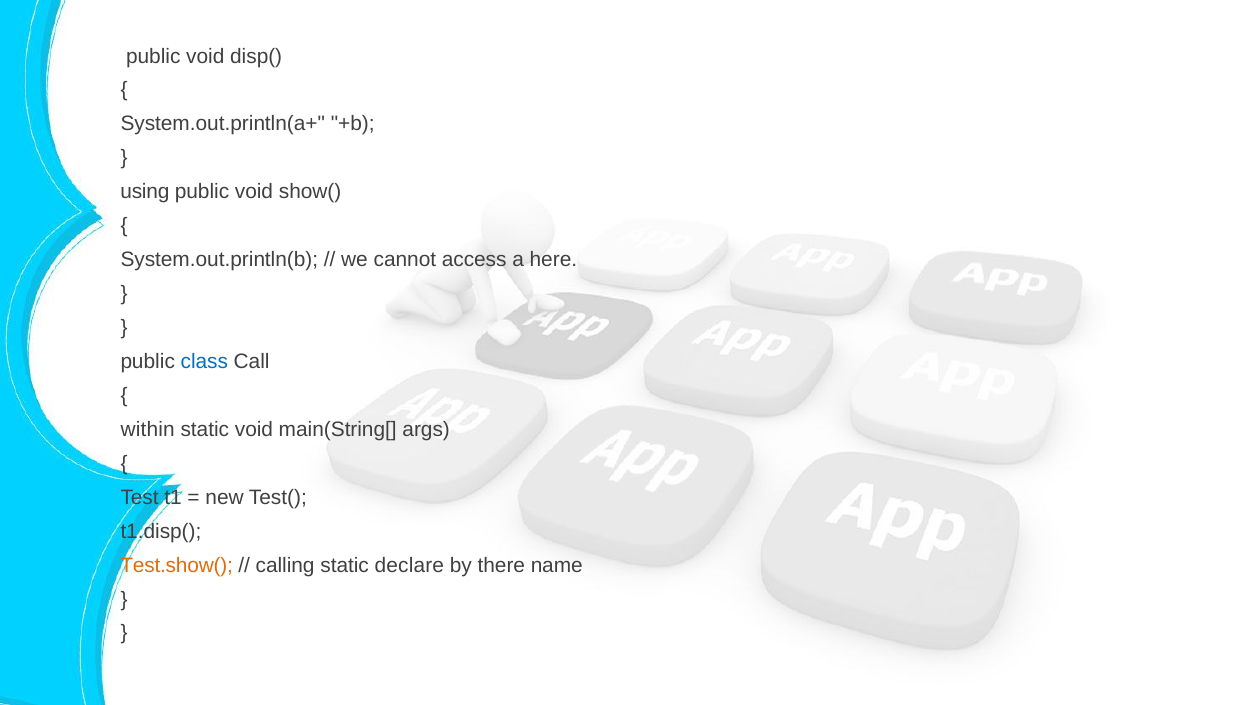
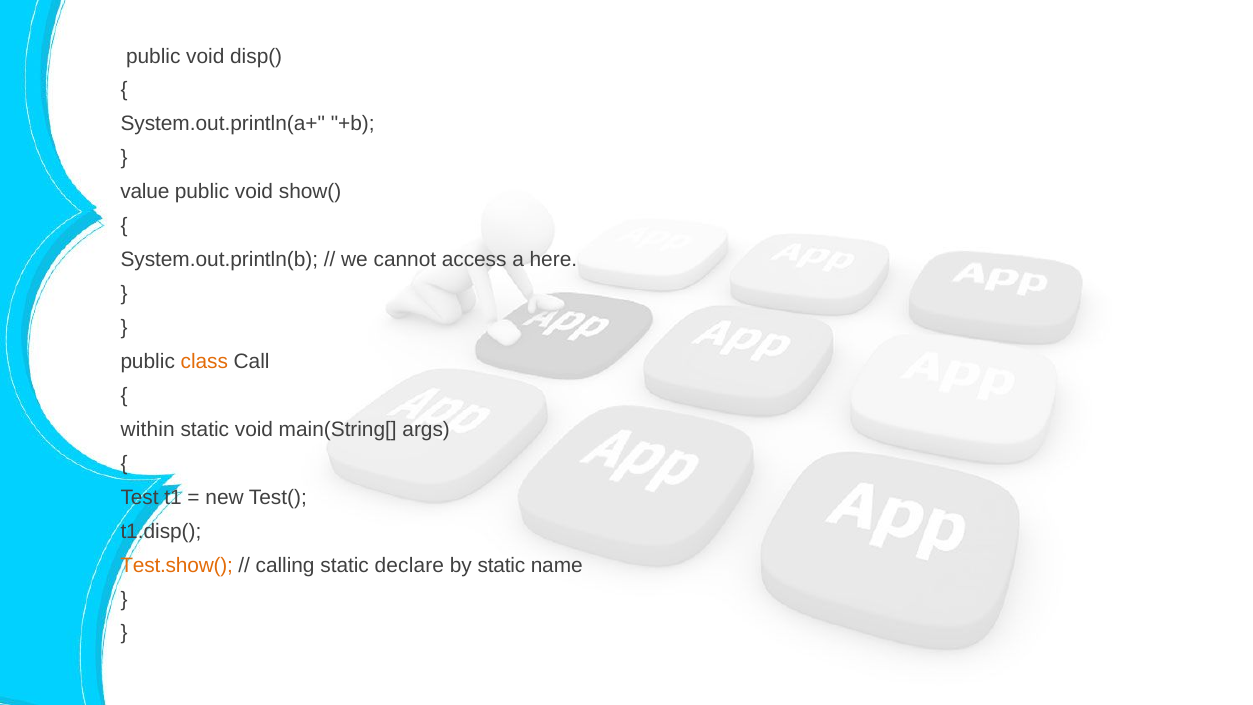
using: using -> value
class colour: blue -> orange
by there: there -> static
